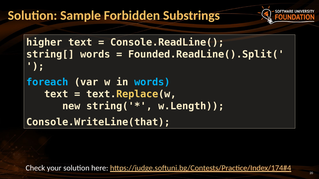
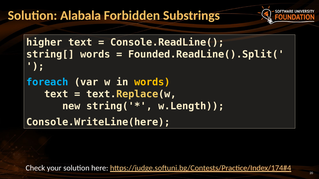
Sample: Sample -> Alabala
words at (152, 82) colour: light blue -> yellow
Console.WriteLine(that: Console.WriteLine(that -> Console.WriteLine(here
